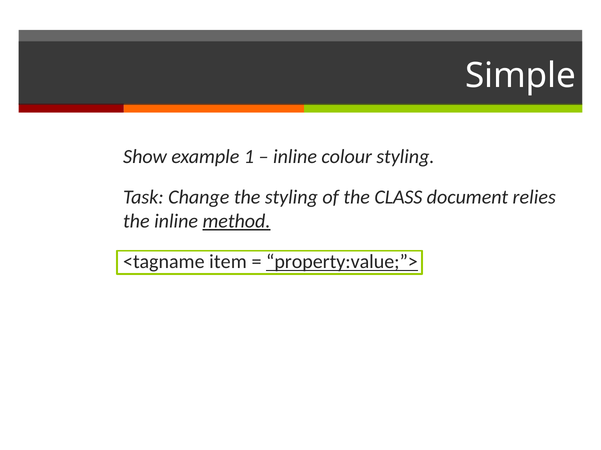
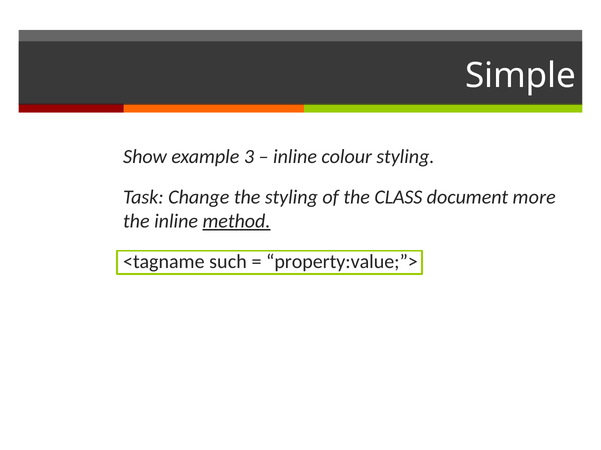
1: 1 -> 3
relies: relies -> more
item: item -> such
property:value;”> underline: present -> none
